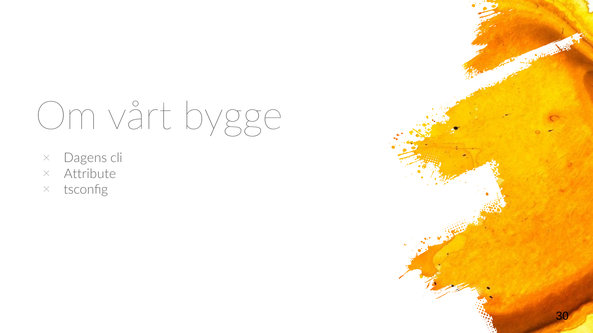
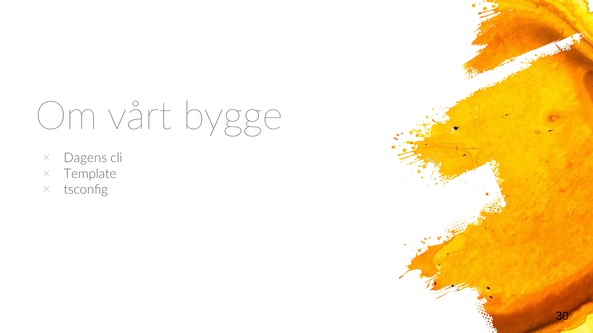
Attribute: Attribute -> Template
